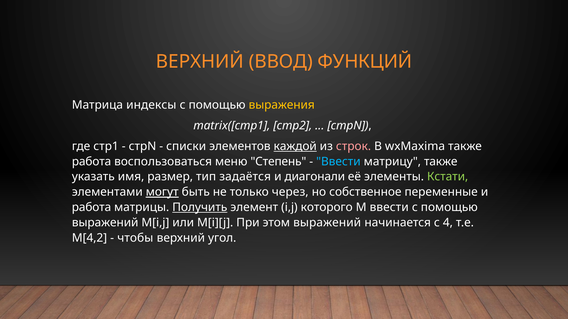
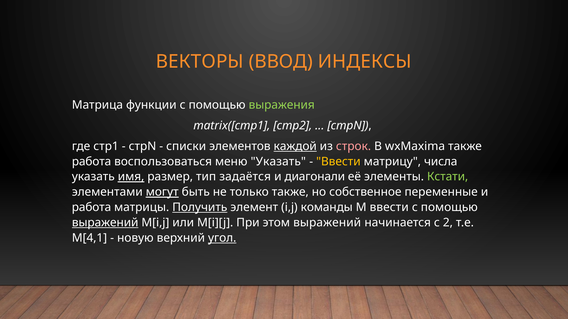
ВЕРХНИЙ at (200, 62): ВЕРХНИЙ -> ВЕКТОРЫ
ФУНКЦИЙ: ФУНКЦИЙ -> ИНДЕКСЫ
индексы: индексы -> функции
выражения colour: yellow -> light green
меню Степень: Степень -> Указать
Ввести at (338, 162) colour: light blue -> yellow
матрицу также: также -> числа
имя underline: none -> present
только через: через -> также
которого: которого -> команды
выражений at (105, 223) underline: none -> present
4: 4 -> 2
M[4,2: M[4,2 -> M[4,1
чтобы: чтобы -> новую
угол underline: none -> present
